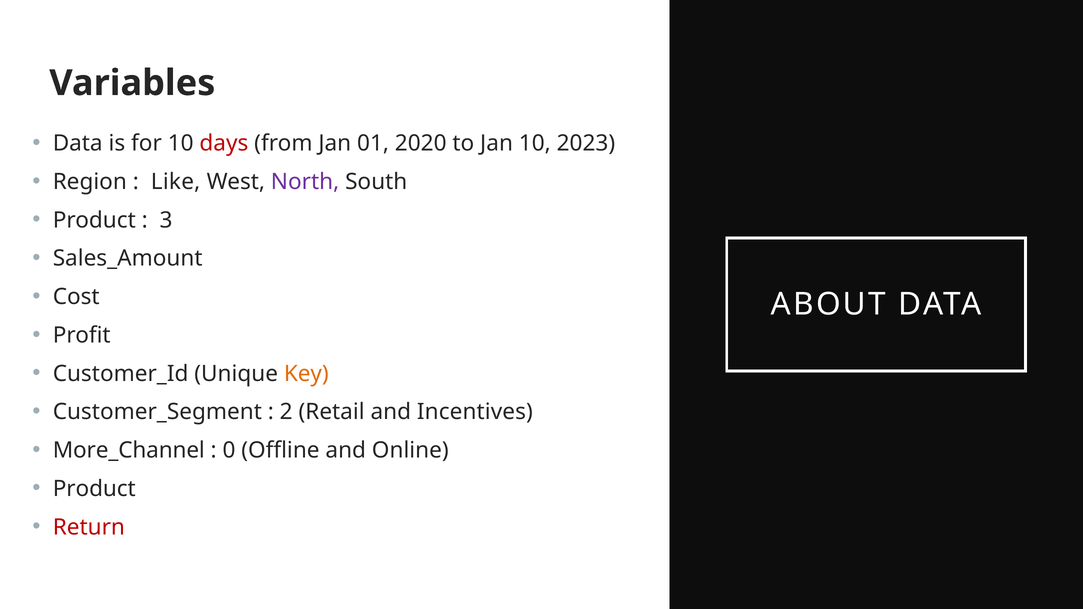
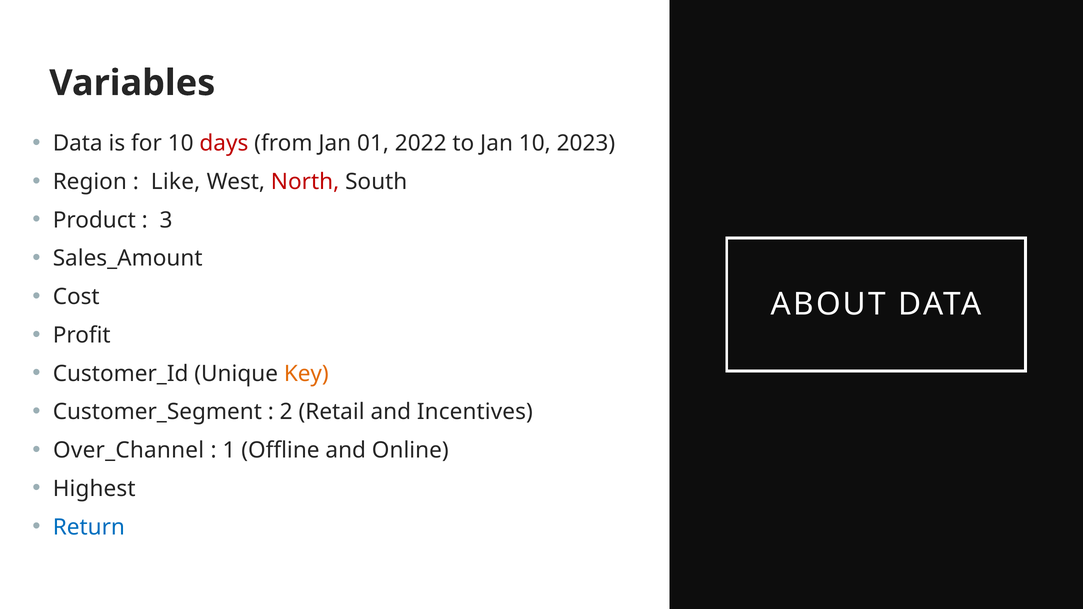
2020: 2020 -> 2022
North colour: purple -> red
More_Channel: More_Channel -> Over_Channel
0: 0 -> 1
Product at (94, 489): Product -> Highest
Return colour: red -> blue
